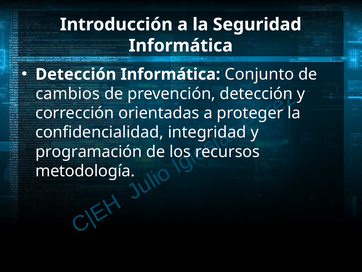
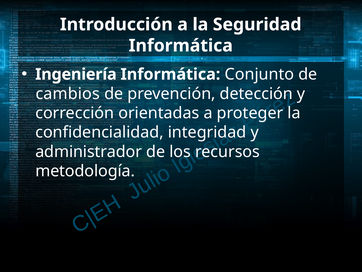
Detección at (76, 74): Detección -> Ingeniería
programación: programación -> administrador
